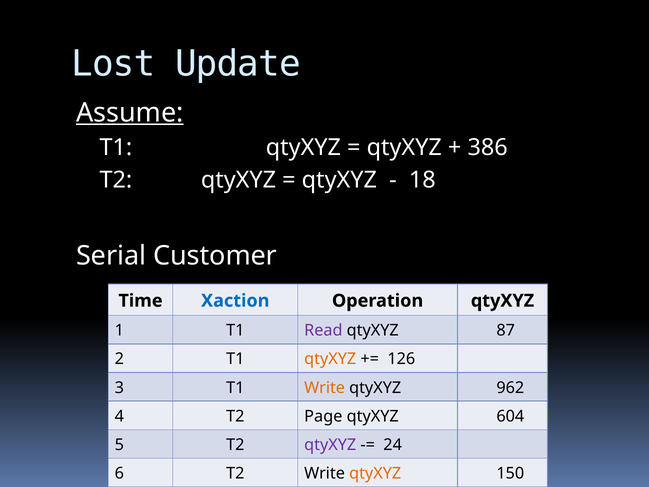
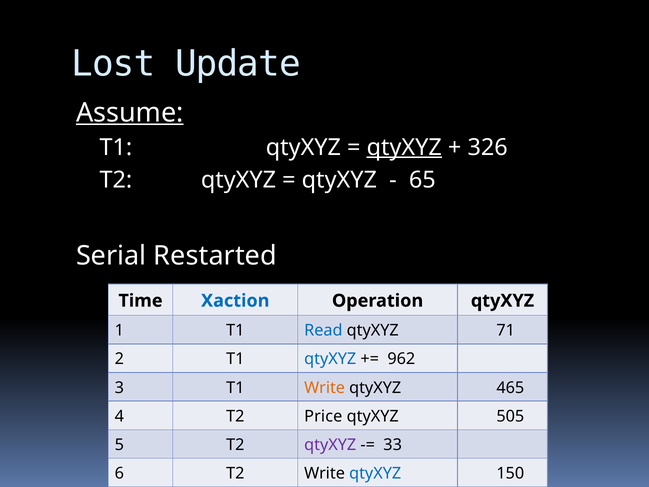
qtyXYZ at (404, 147) underline: none -> present
386: 386 -> 326
18: 18 -> 65
Customer: Customer -> Restarted
Read colour: purple -> blue
87: 87 -> 71
qtyXYZ at (330, 359) colour: orange -> blue
126: 126 -> 962
962: 962 -> 465
Page: Page -> Price
604: 604 -> 505
24: 24 -> 33
qtyXYZ at (375, 473) colour: orange -> blue
